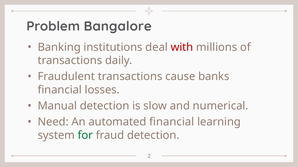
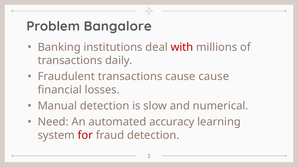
cause banks: banks -> cause
automated financial: financial -> accuracy
for colour: green -> red
